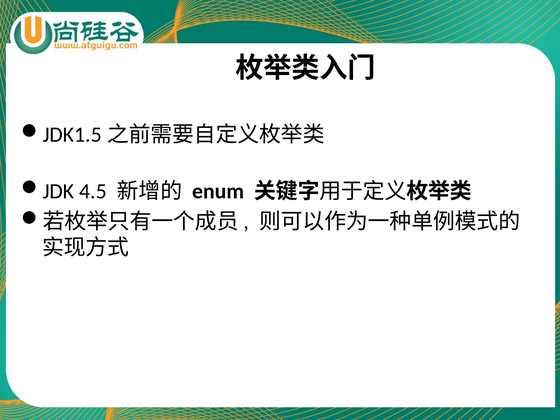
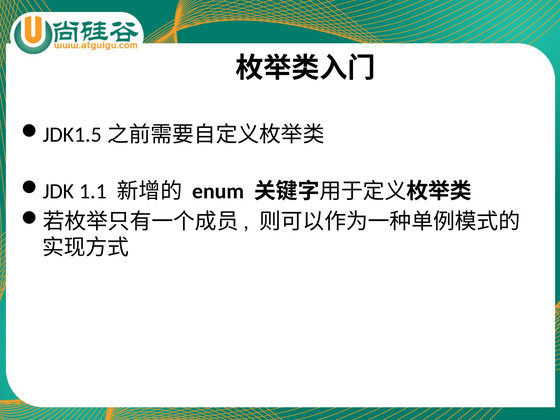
4.5: 4.5 -> 1.1
